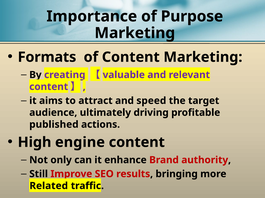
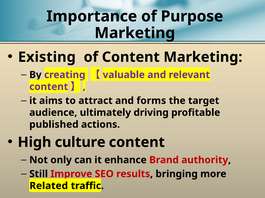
Formats: Formats -> Existing
speed: speed -> forms
engine: engine -> culture
